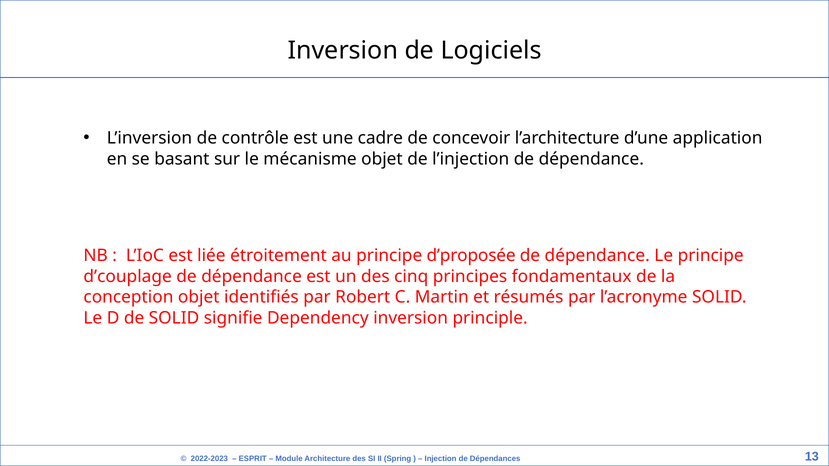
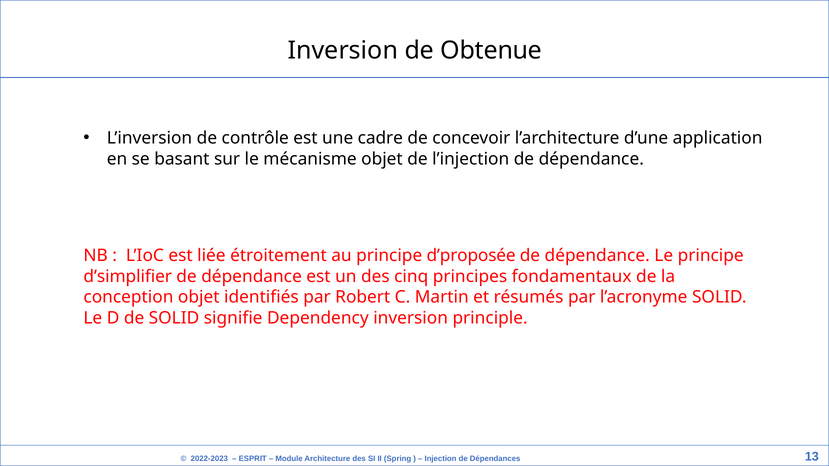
Logiciels: Logiciels -> Obtenue
d’couplage: d’couplage -> d’simplifier
